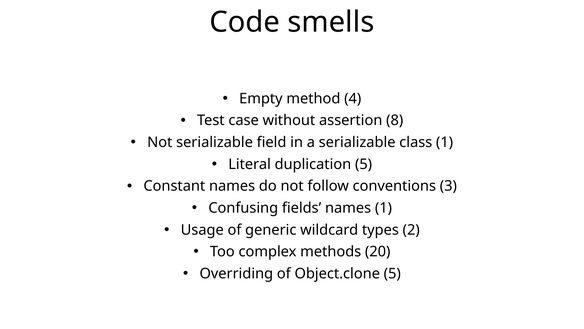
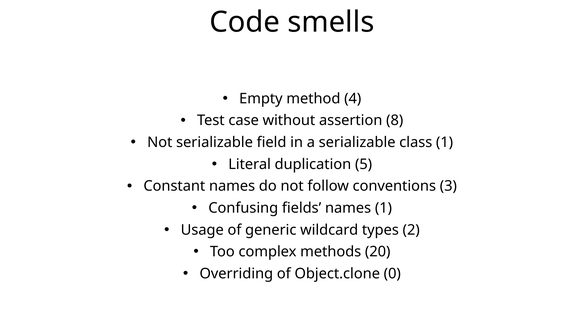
Object.clone 5: 5 -> 0
